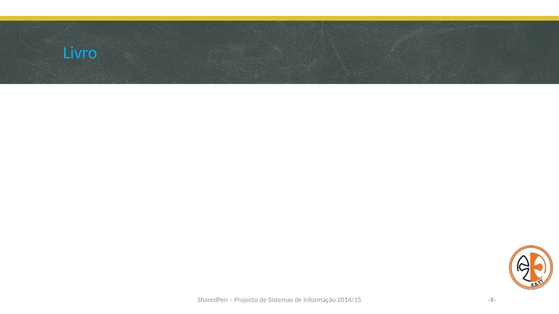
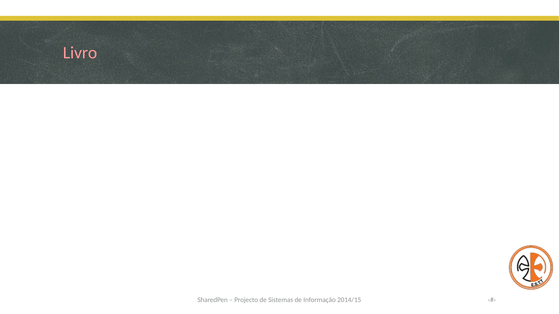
Livro colour: light blue -> pink
